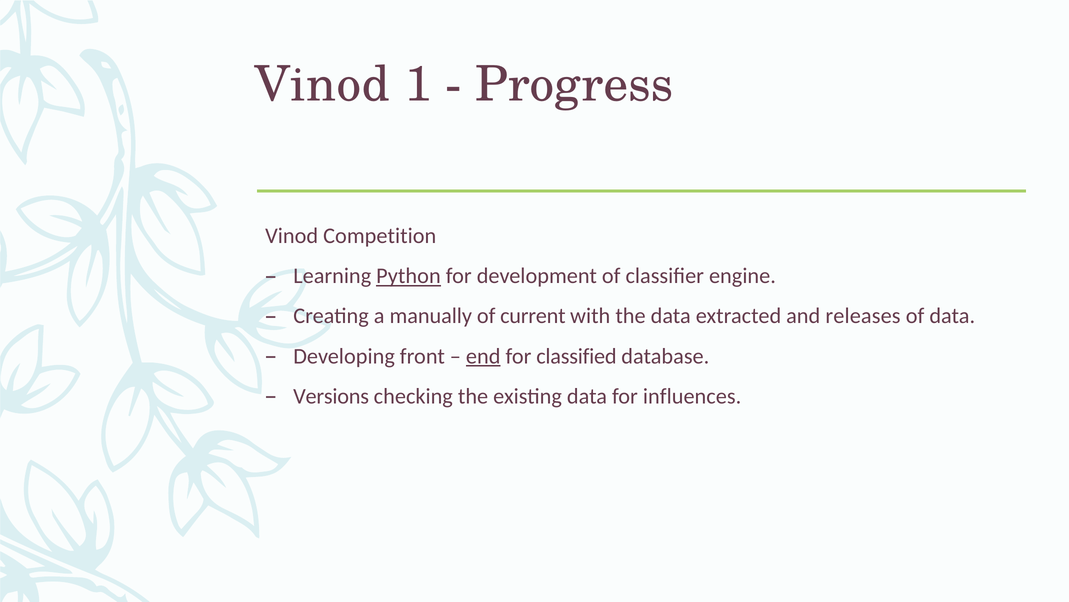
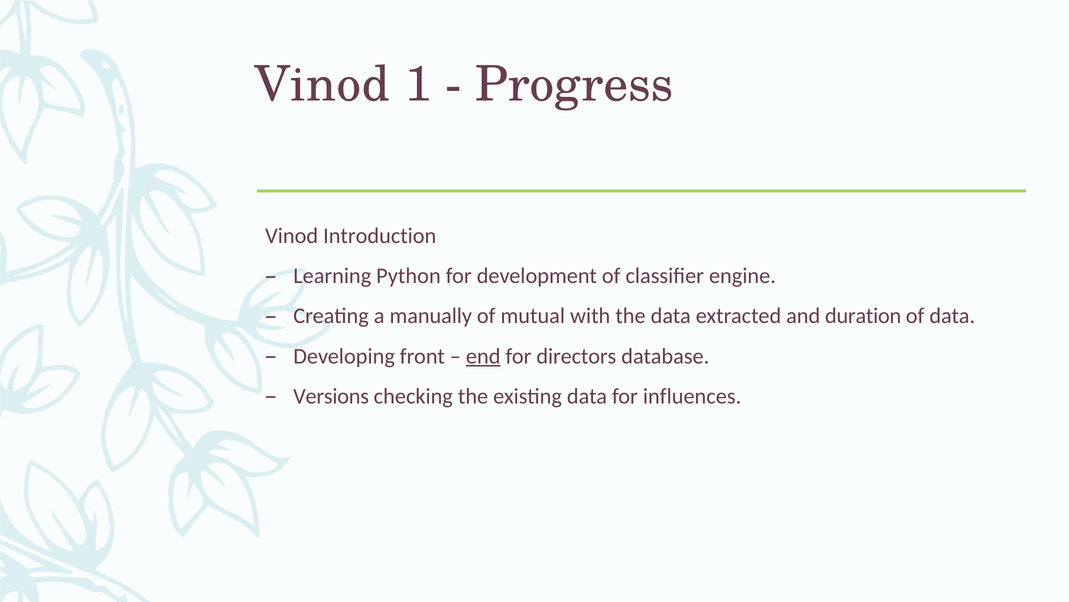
Competition: Competition -> Introduction
Python underline: present -> none
current: current -> mutual
releases: releases -> duration
classified: classified -> directors
